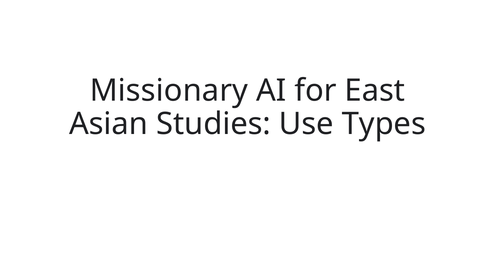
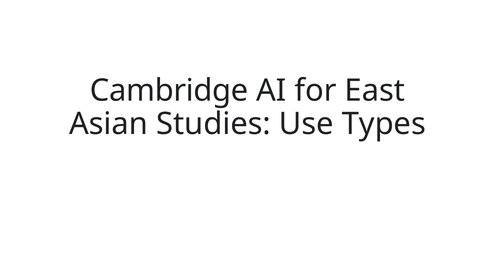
Missionary: Missionary -> Cambridge
